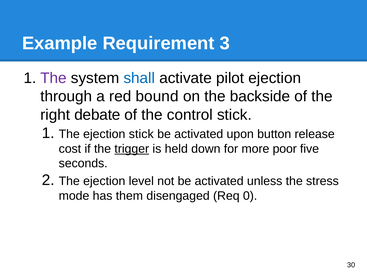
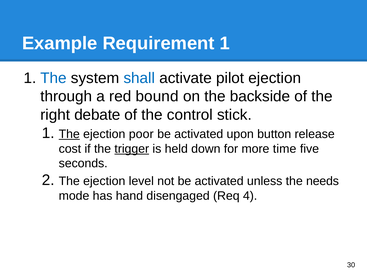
Requirement 3: 3 -> 1
The at (54, 78) colour: purple -> blue
The at (69, 134) underline: none -> present
ejection stick: stick -> poor
poor: poor -> time
stress: stress -> needs
them: them -> hand
0: 0 -> 4
